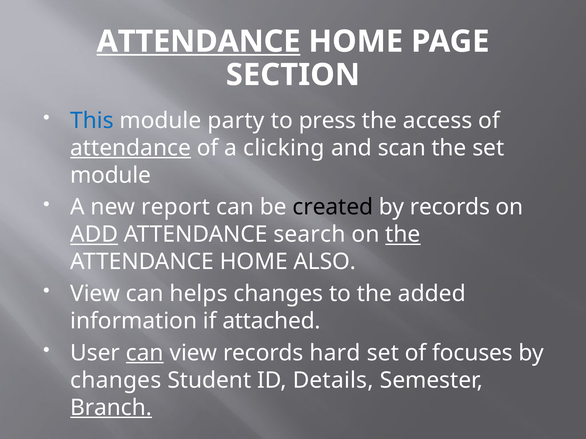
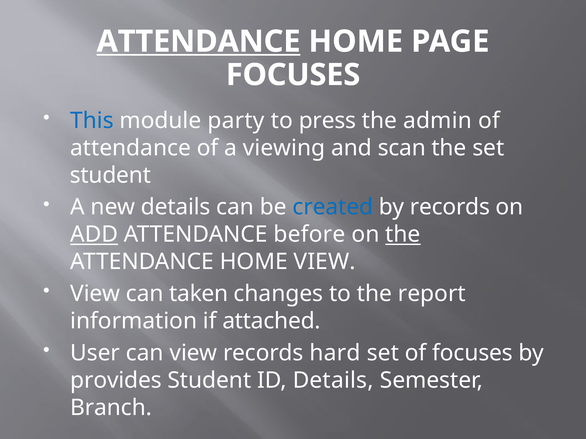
SECTION at (293, 75): SECTION -> FOCUSES
access: access -> admin
attendance at (131, 148) underline: present -> none
clicking: clicking -> viewing
module at (110, 175): module -> student
new report: report -> details
created colour: black -> blue
search: search -> before
HOME ALSO: ALSO -> VIEW
helps: helps -> taken
added: added -> report
can at (145, 353) underline: present -> none
changes at (116, 381): changes -> provides
Branch underline: present -> none
